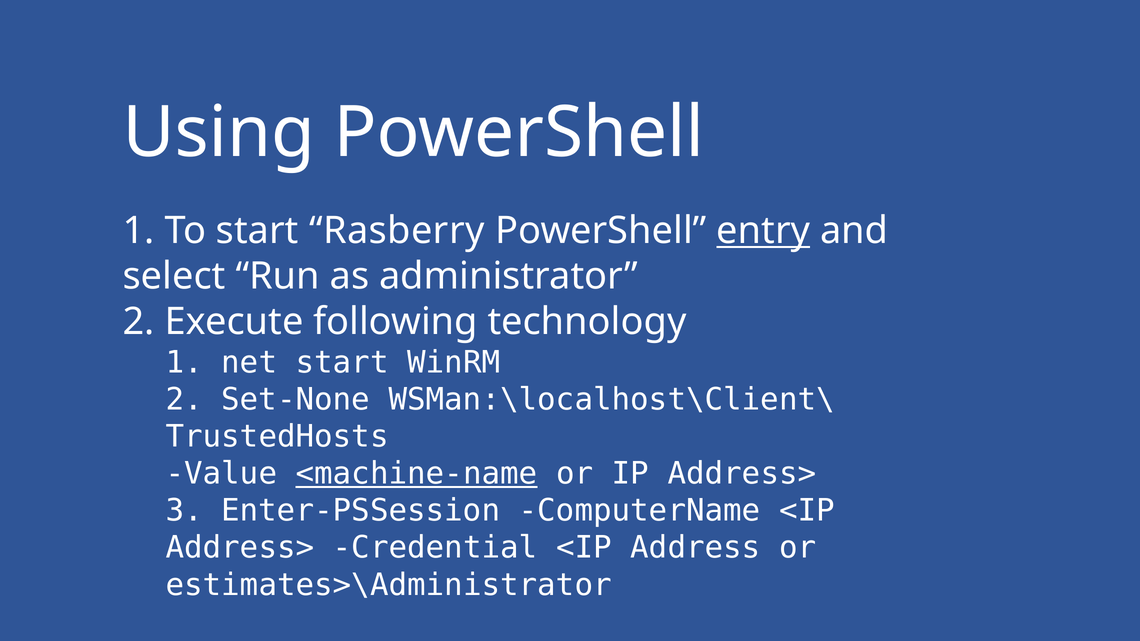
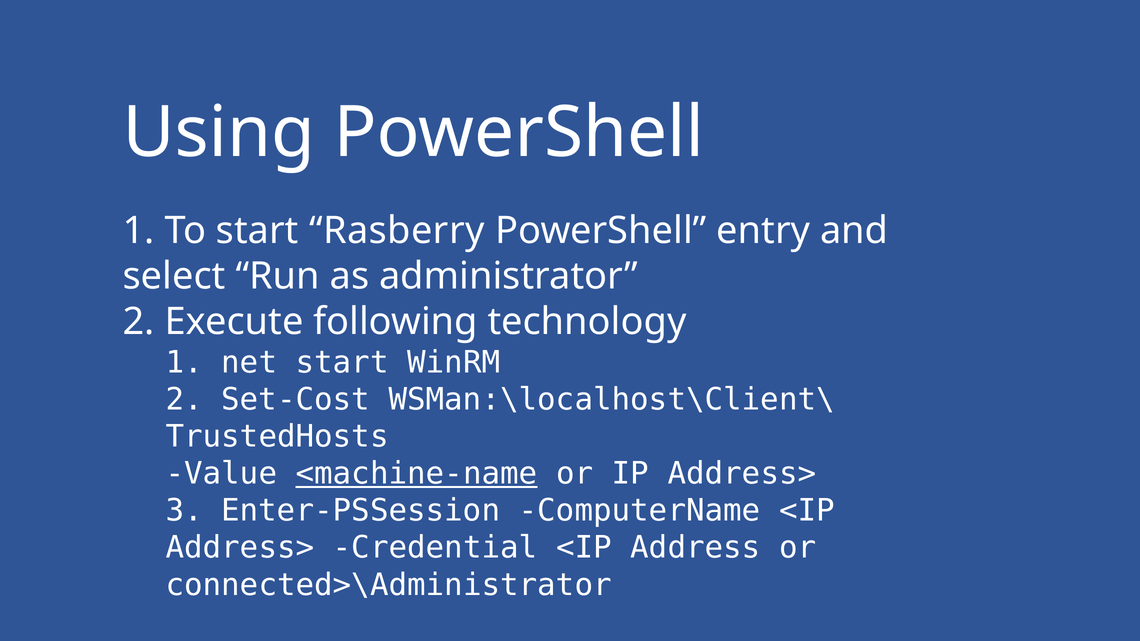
entry underline: present -> none
Set-None: Set-None -> Set-Cost
estimates>\Administrator: estimates>\Administrator -> connected>\Administrator
